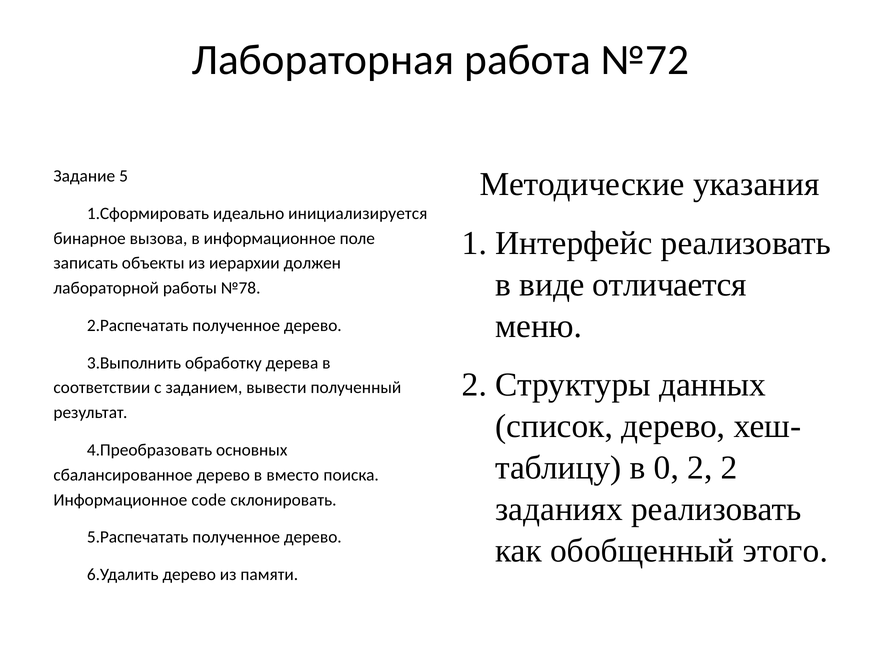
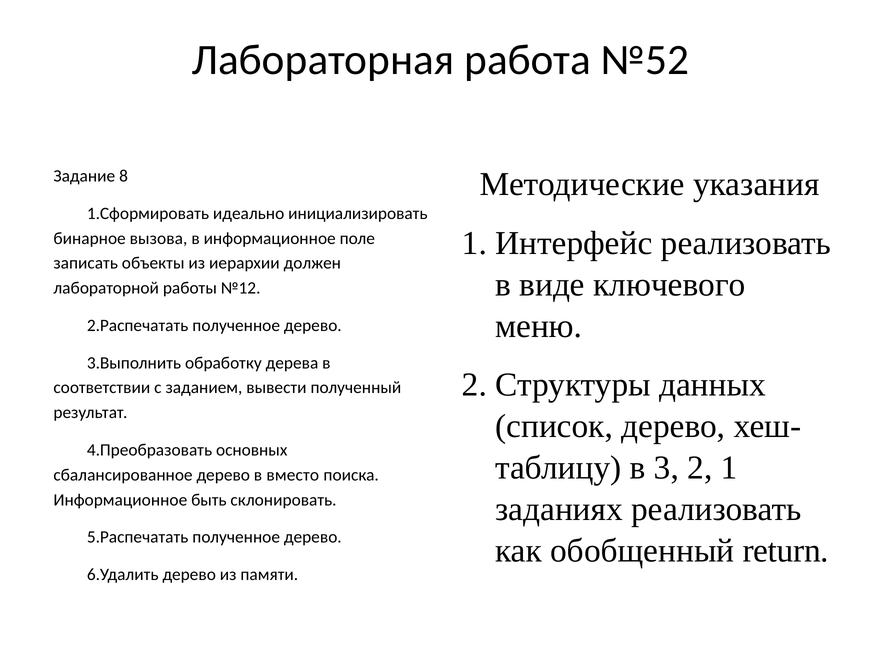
№72: №72 -> №52
5: 5 -> 8
инициализируется: инициализируется -> инициализировать
отличается: отличается -> ключевого
№78: №78 -> №12
0: 0 -> 3
2 2: 2 -> 1
code: code -> быть
этого: этого -> return
